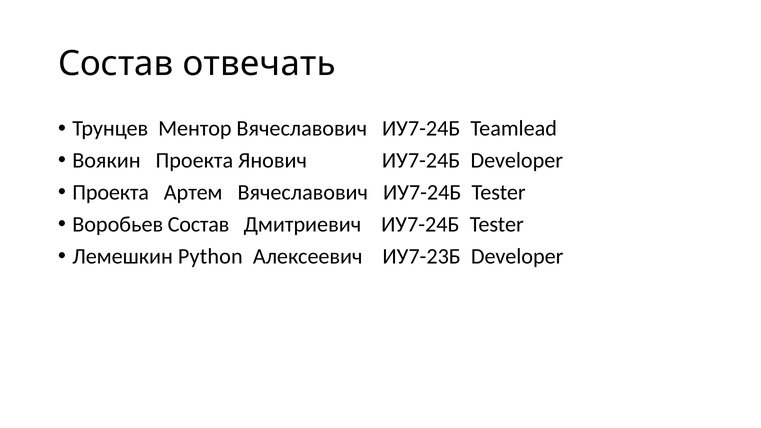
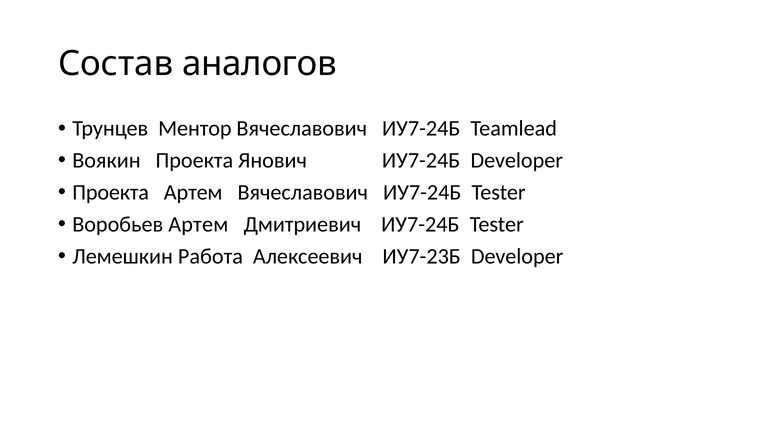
отвечать: отвечать -> аналогов
Воробьев Состав: Состав -> Артем
Python: Python -> Работа
